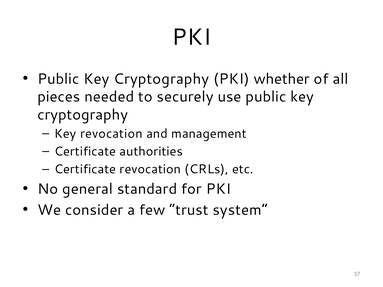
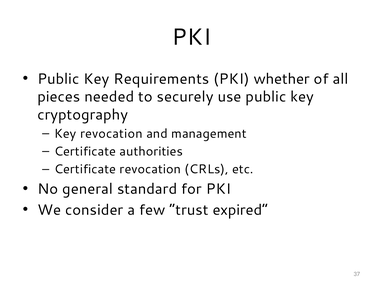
Cryptography at (161, 79): Cryptography -> Requirements
system: system -> expired
